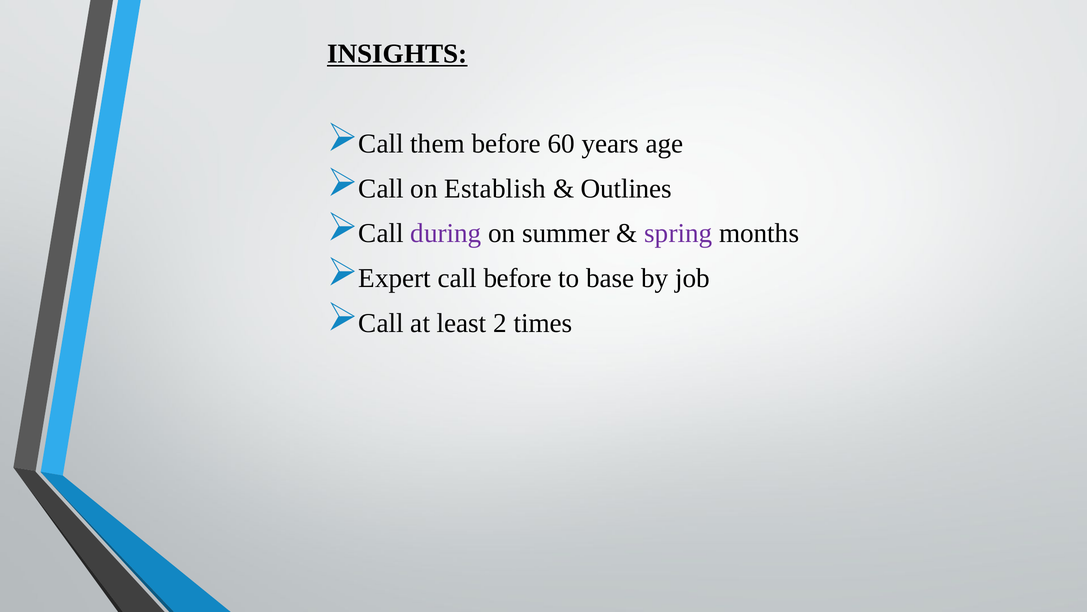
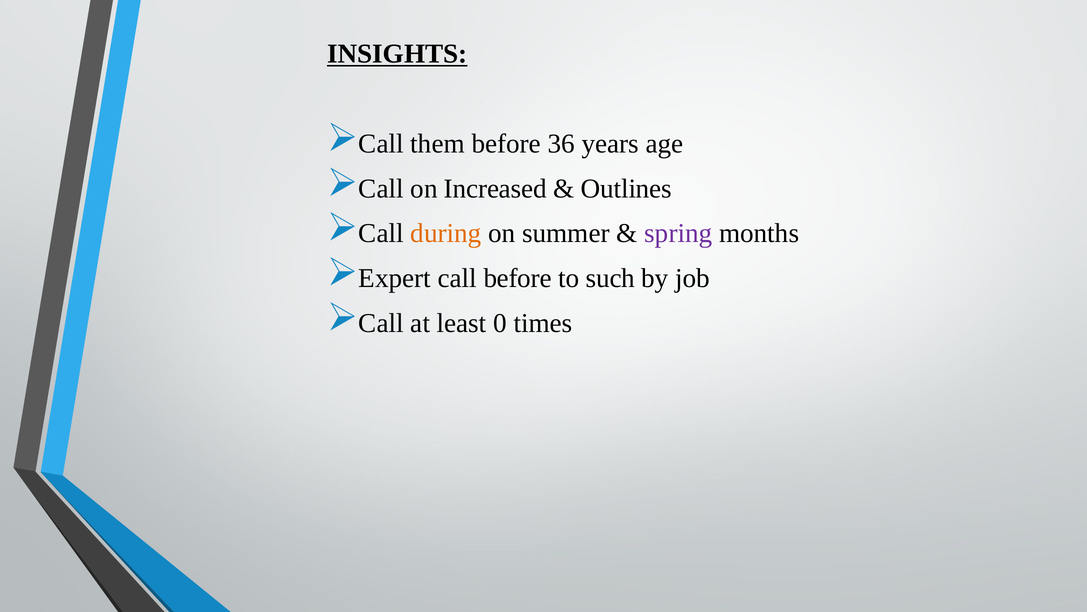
60: 60 -> 36
Establish: Establish -> Increased
during colour: purple -> orange
base: base -> such
2: 2 -> 0
